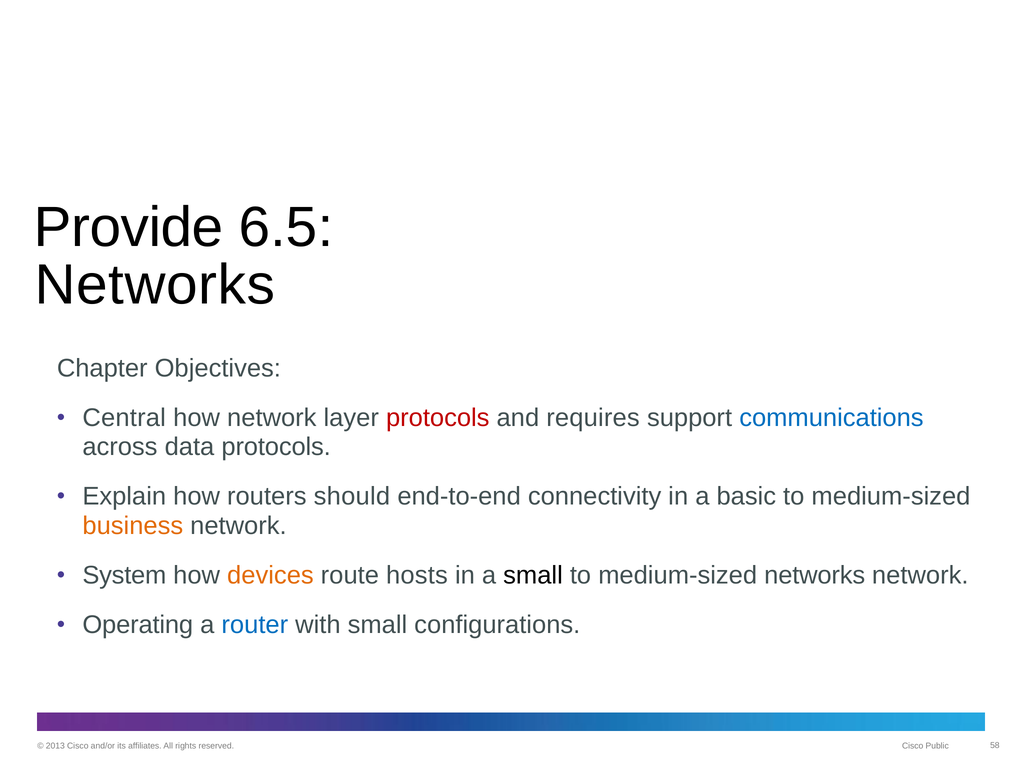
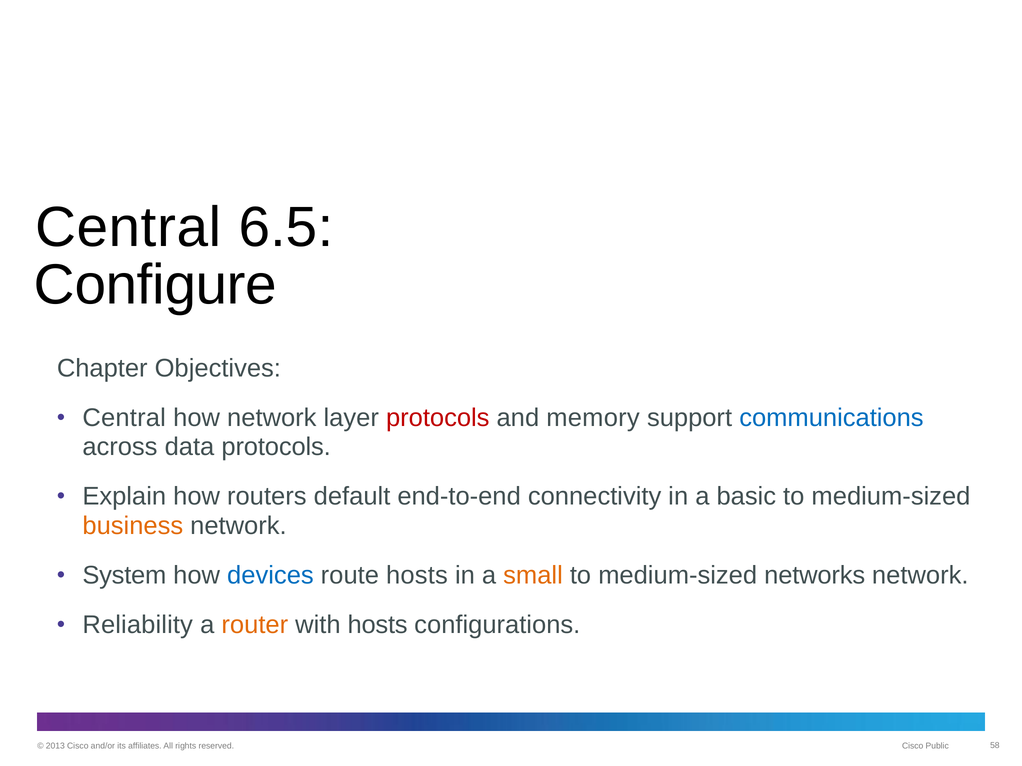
Provide at (129, 227): Provide -> Central
Networks at (155, 285): Networks -> Configure
requires: requires -> memory
should: should -> default
devices colour: orange -> blue
small at (533, 576) colour: black -> orange
Operating: Operating -> Reliability
router colour: blue -> orange
with small: small -> hosts
